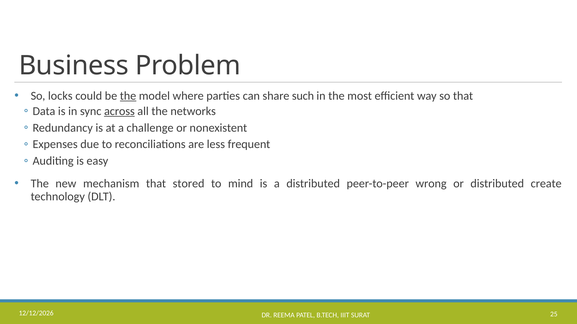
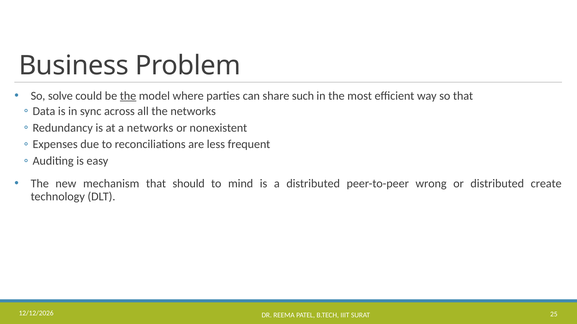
locks: locks -> solve
across underline: present -> none
a challenge: challenge -> networks
stored: stored -> should
